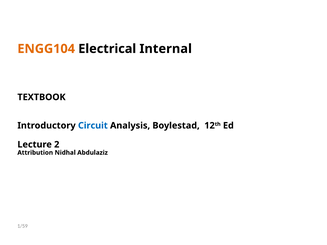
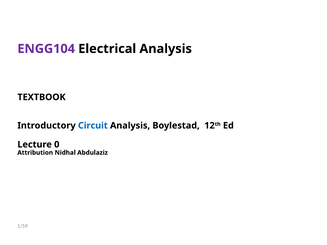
ENGG104 colour: orange -> purple
Electrical Internal: Internal -> Analysis
2: 2 -> 0
